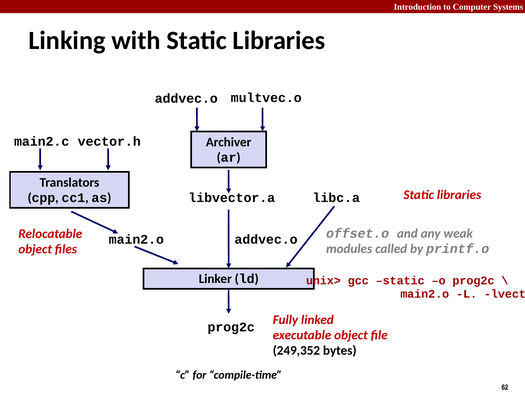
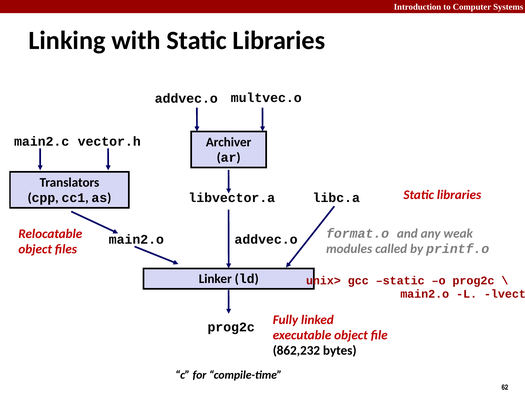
offset.o: offset.o -> format.o
249,352: 249,352 -> 862,232
